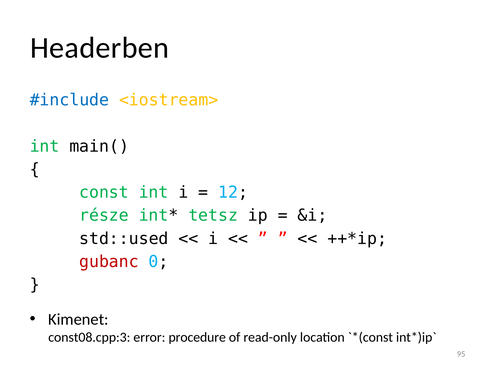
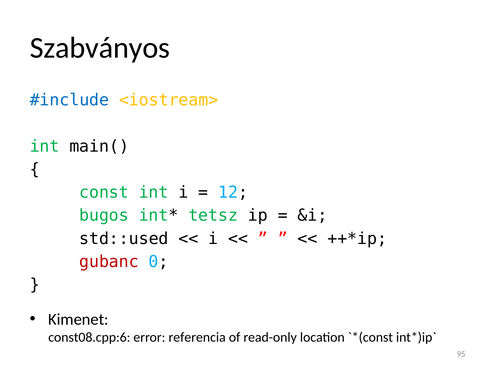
Headerben: Headerben -> Szabványos
része: része -> bugos
const08.cpp:3: const08.cpp:3 -> const08.cpp:6
procedure: procedure -> referencia
